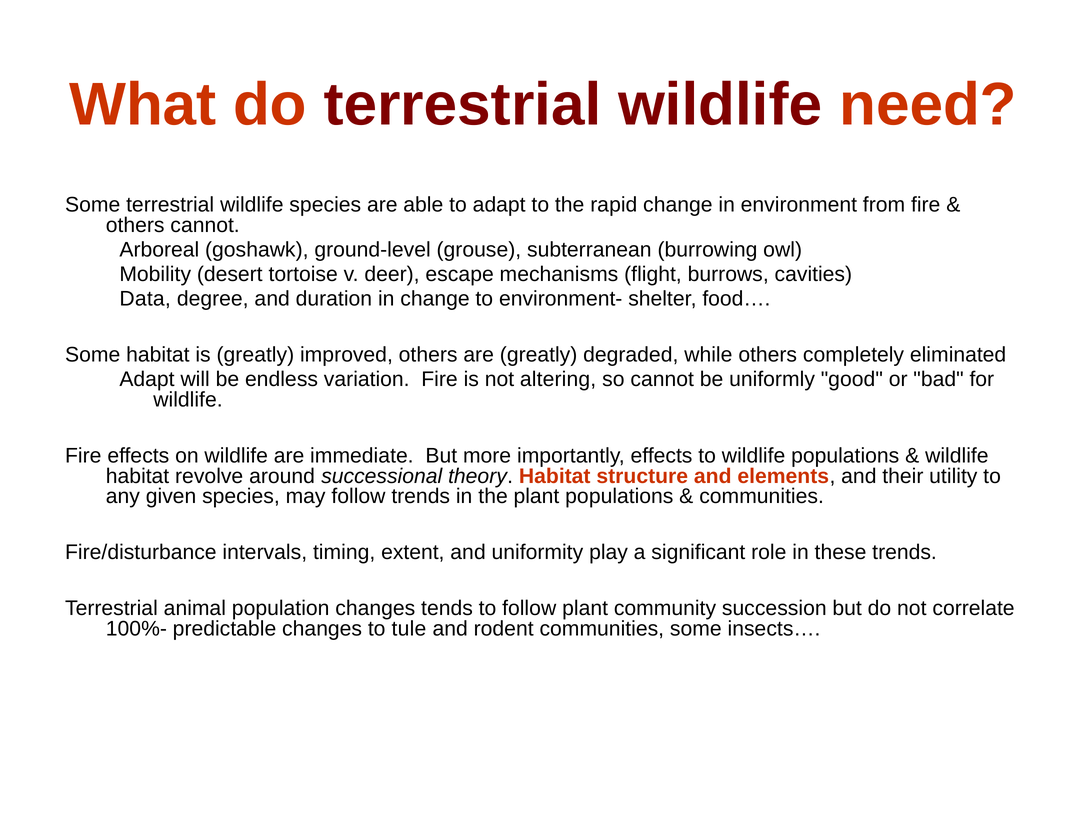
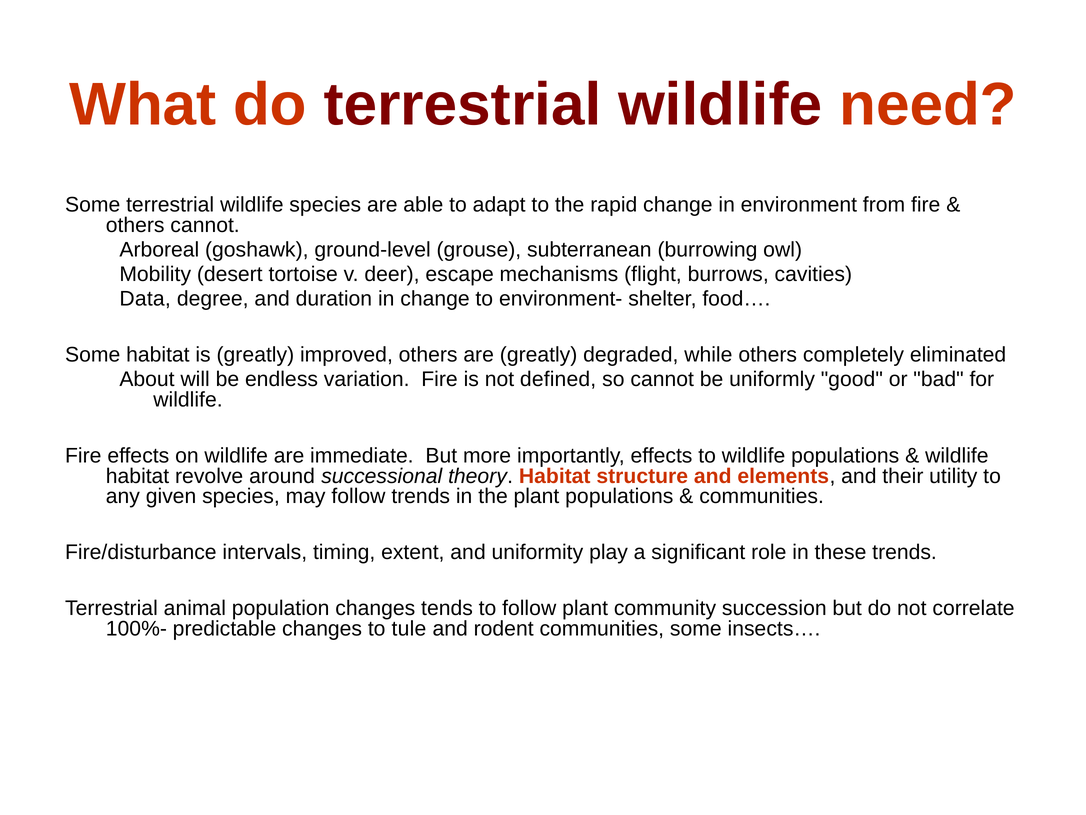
Adapt at (147, 379): Adapt -> About
altering: altering -> defined
